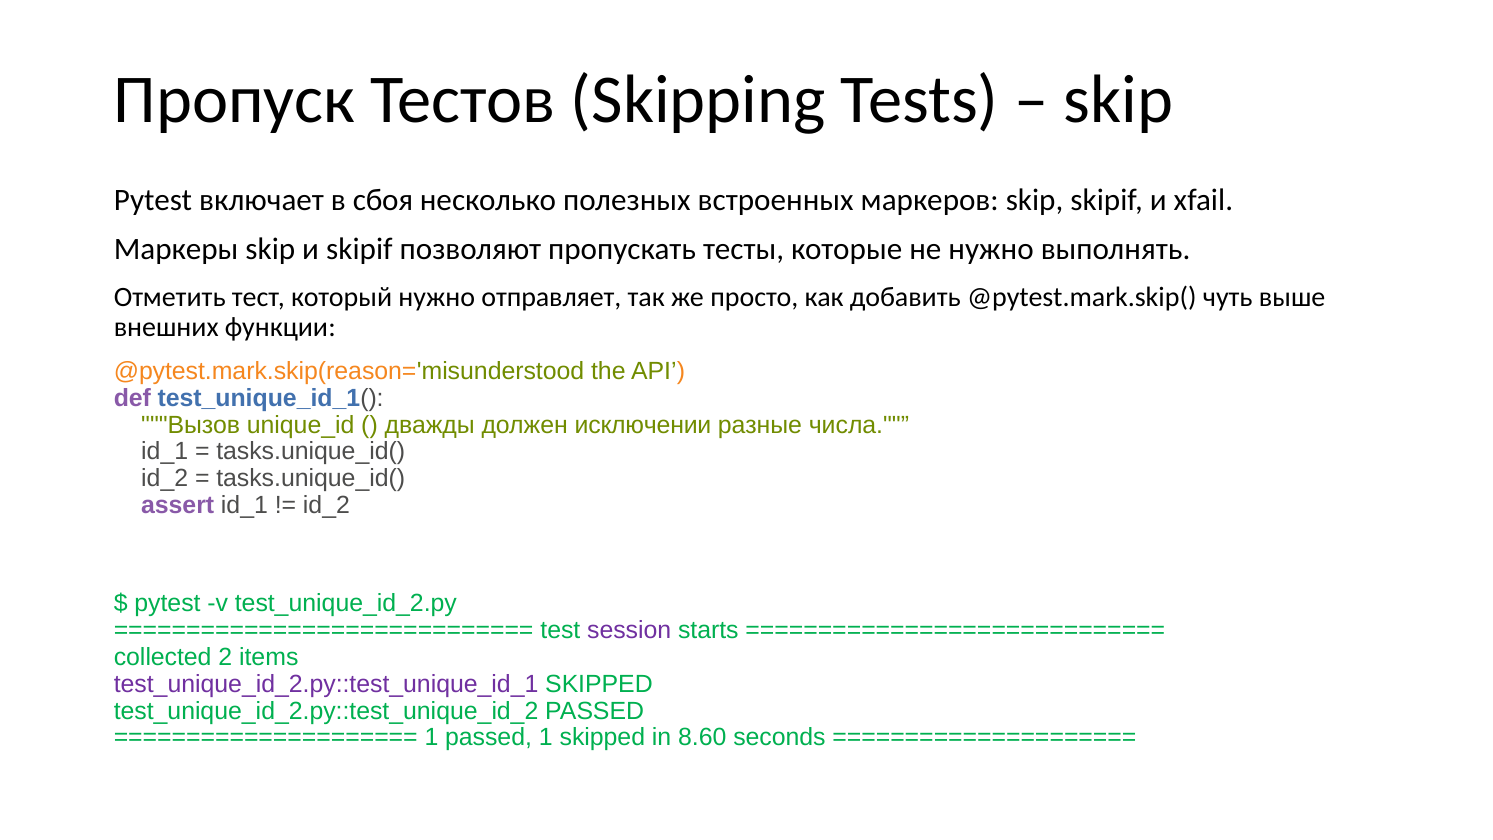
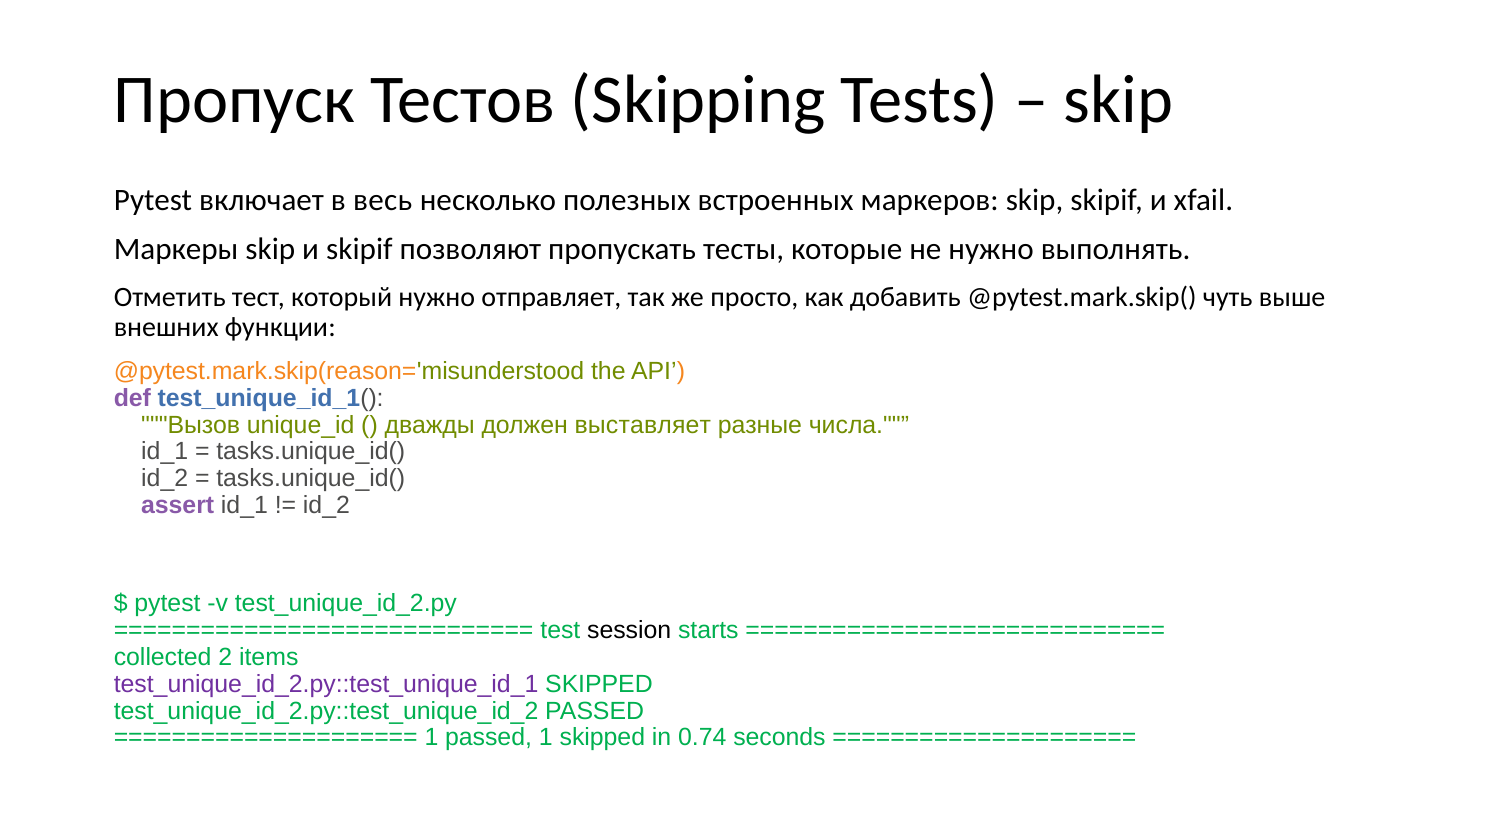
сбоя: сбоя -> весь
исключении: исключении -> выставляет
session colour: purple -> black
8.60: 8.60 -> 0.74
